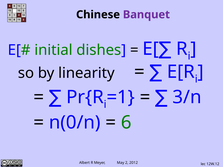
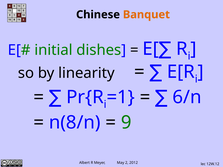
Banquet colour: purple -> orange
3/n: 3/n -> 6/n
n(0/n: n(0/n -> n(8/n
6: 6 -> 9
